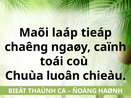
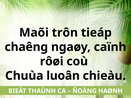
laáp: laáp -> trôn
toái: toái -> rôøi
